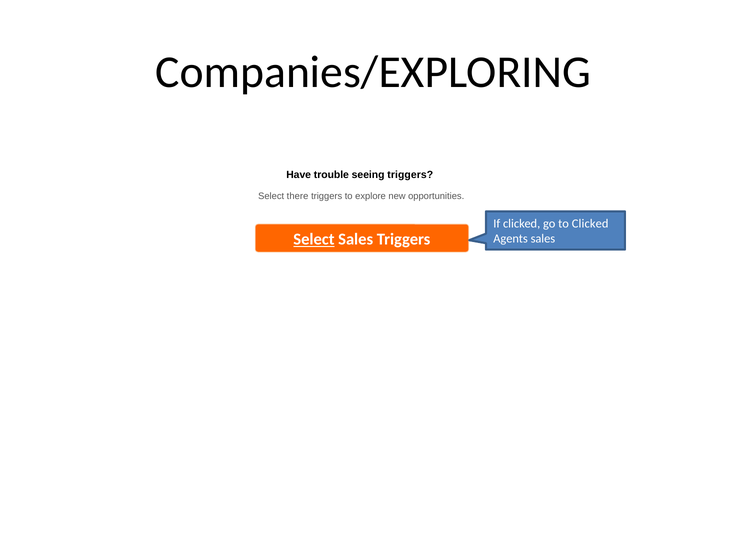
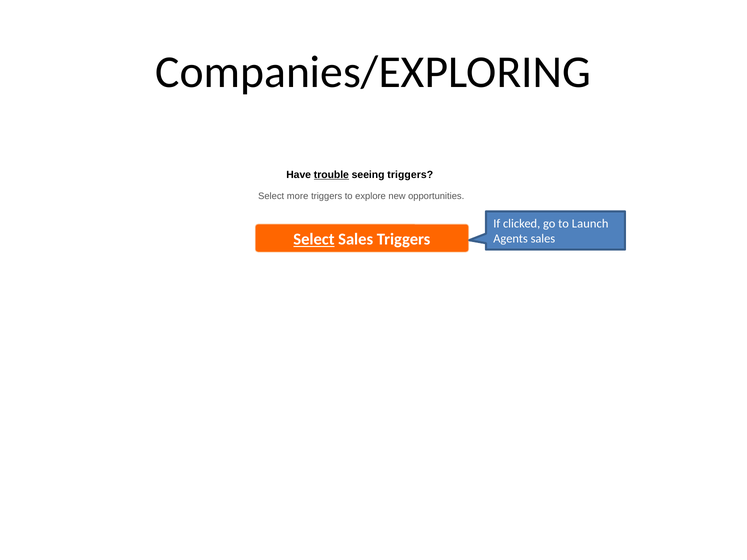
trouble underline: none -> present
there: there -> more
to Clicked: Clicked -> Launch
